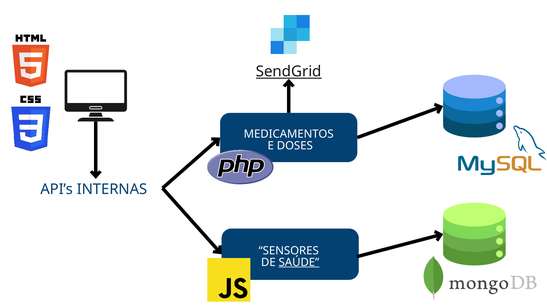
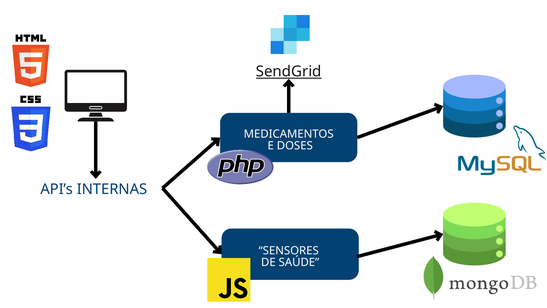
SAÚDE underline: present -> none
